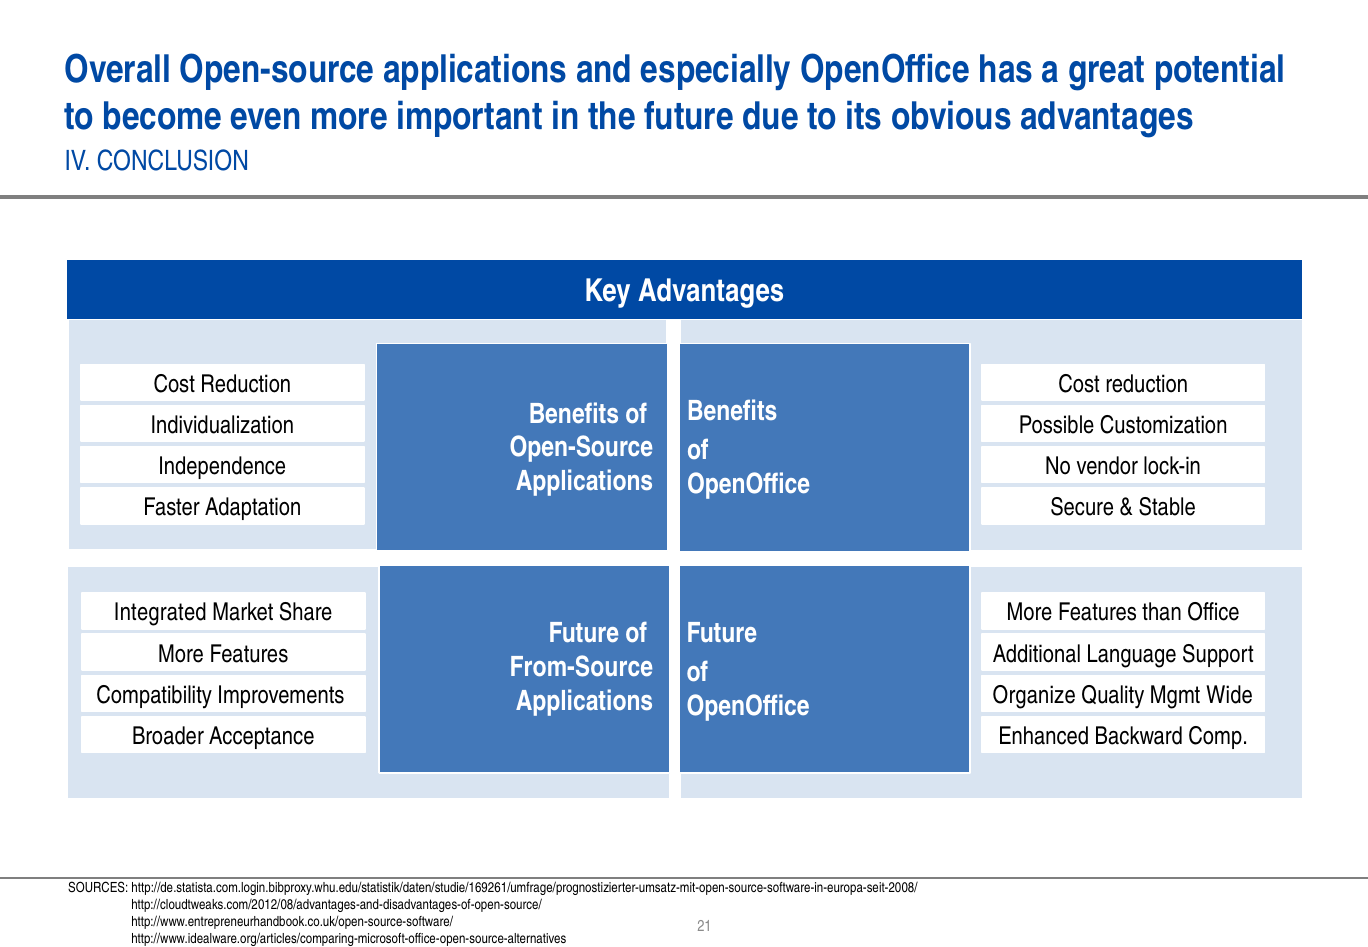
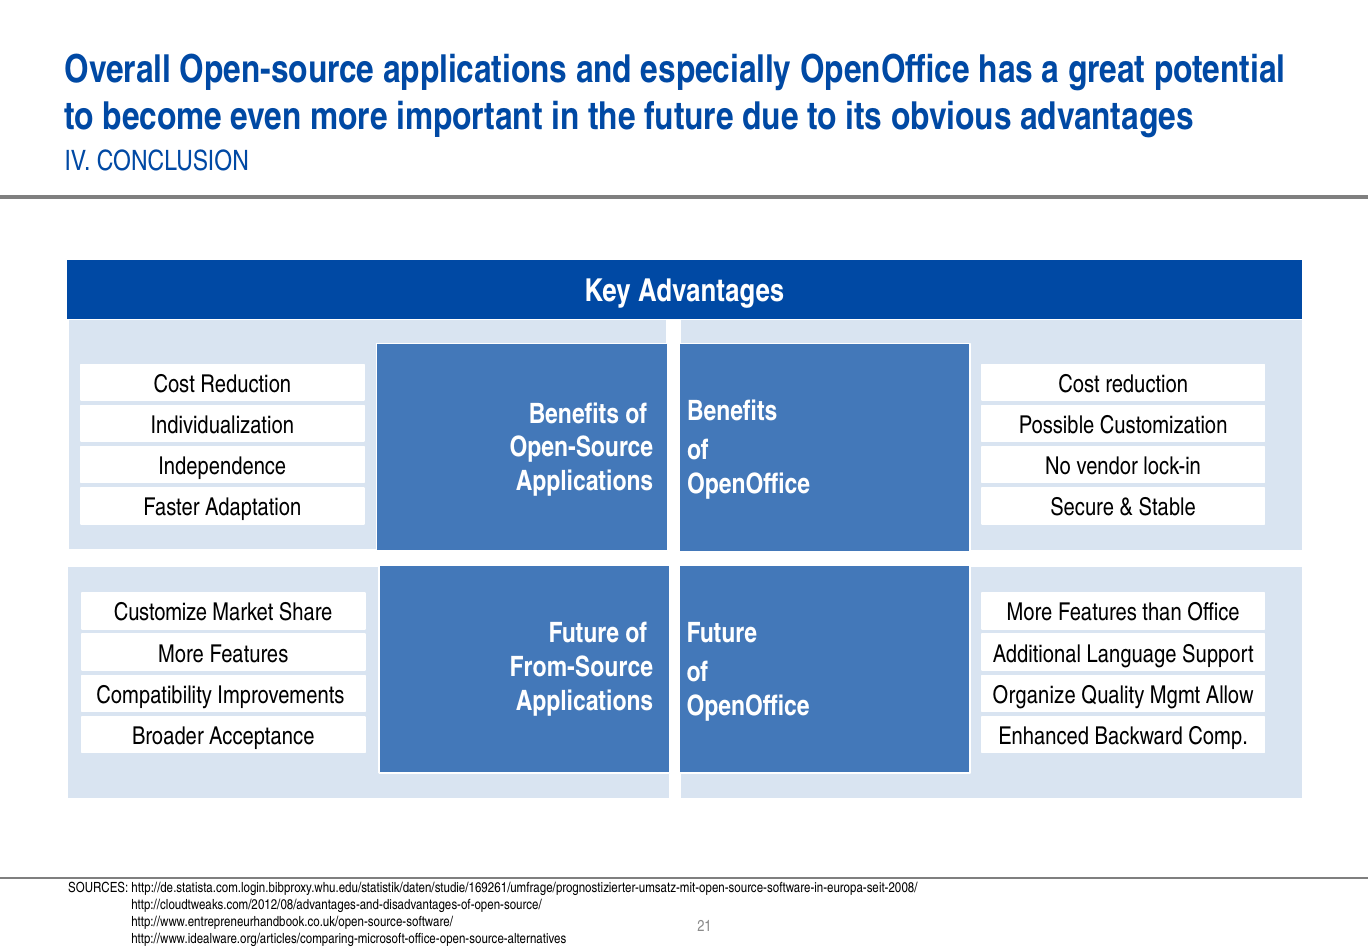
Integrated: Integrated -> Customize
Wide: Wide -> Allow
